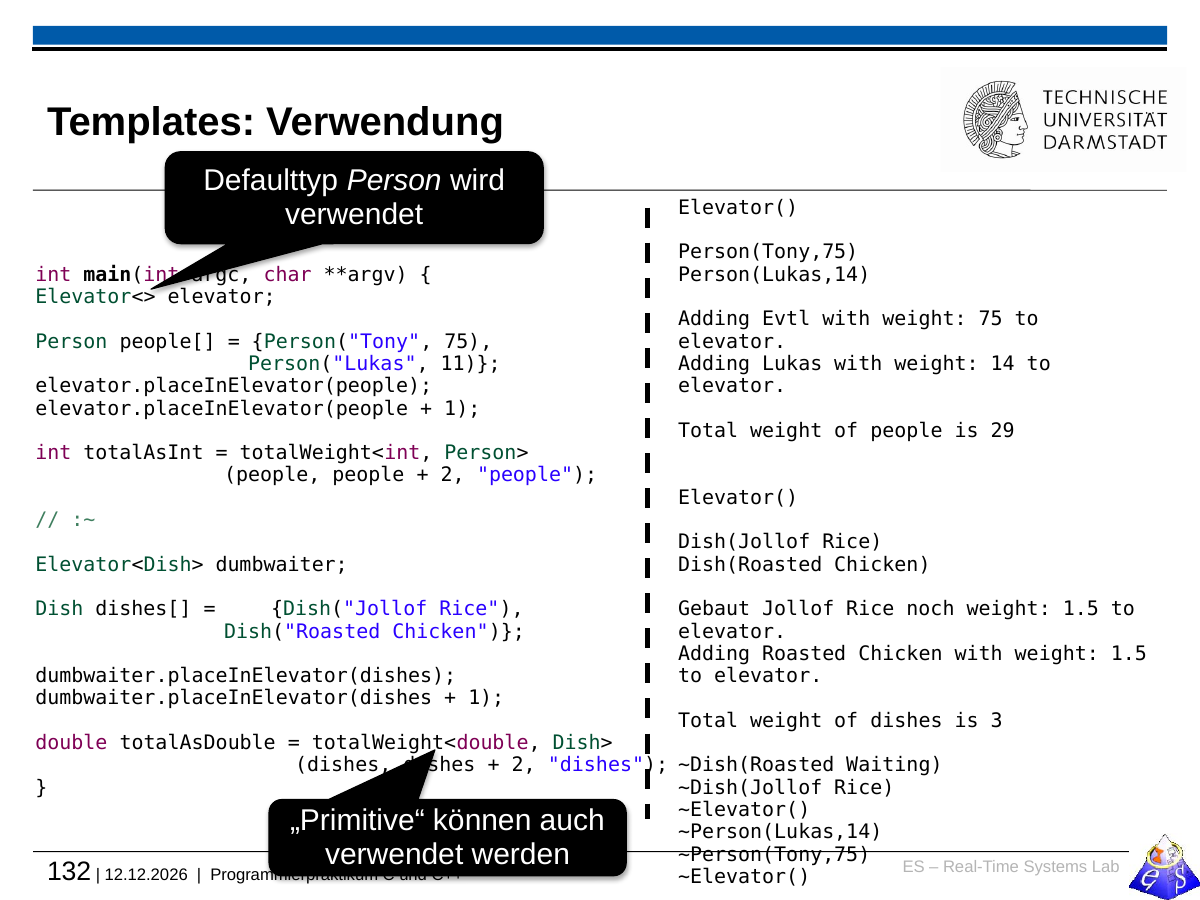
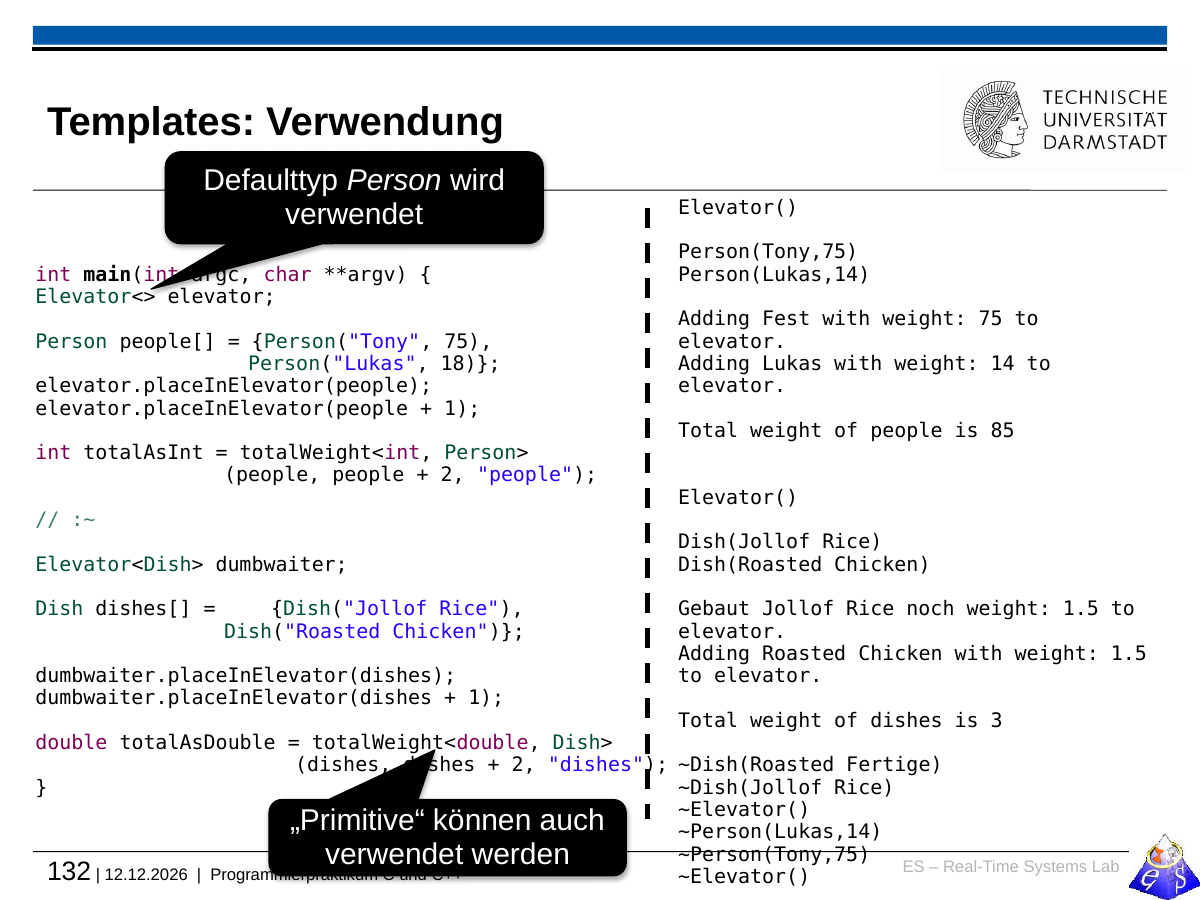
Evtl: Evtl -> Fest
11: 11 -> 18
29: 29 -> 85
Waiting: Waiting -> Fertige
